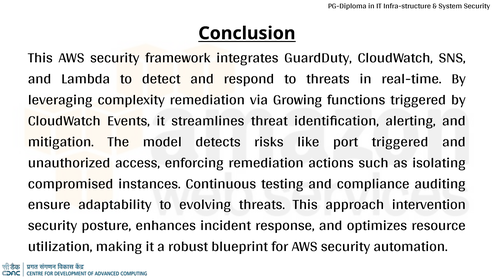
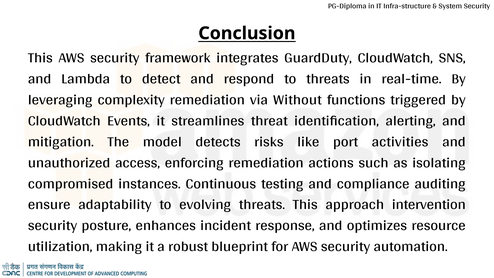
Growing: Growing -> Without
port triggered: triggered -> activities
